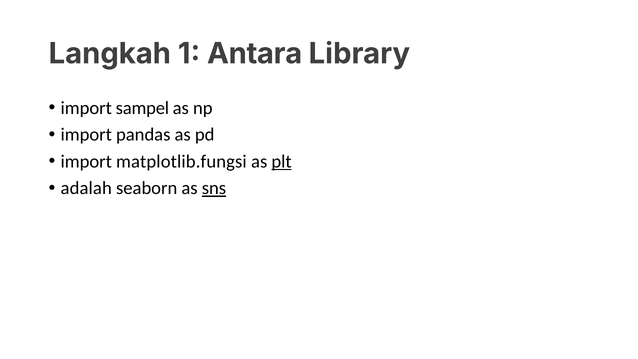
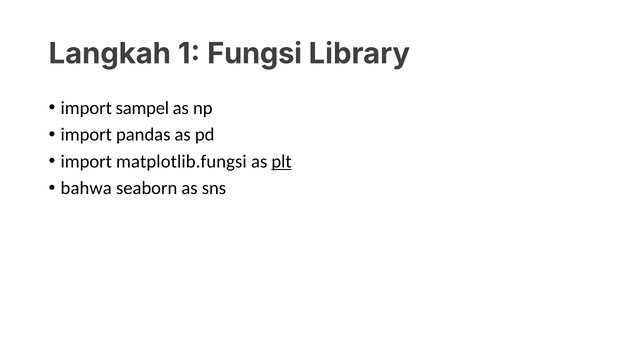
Antara: Antara -> Fungsi
adalah: adalah -> bahwa
sns underline: present -> none
